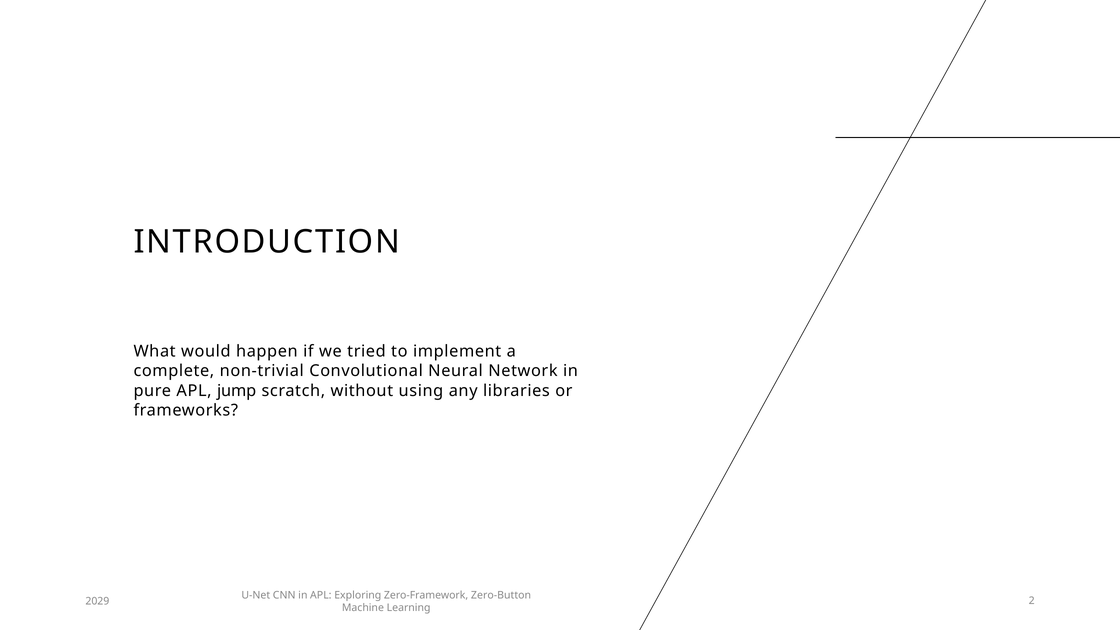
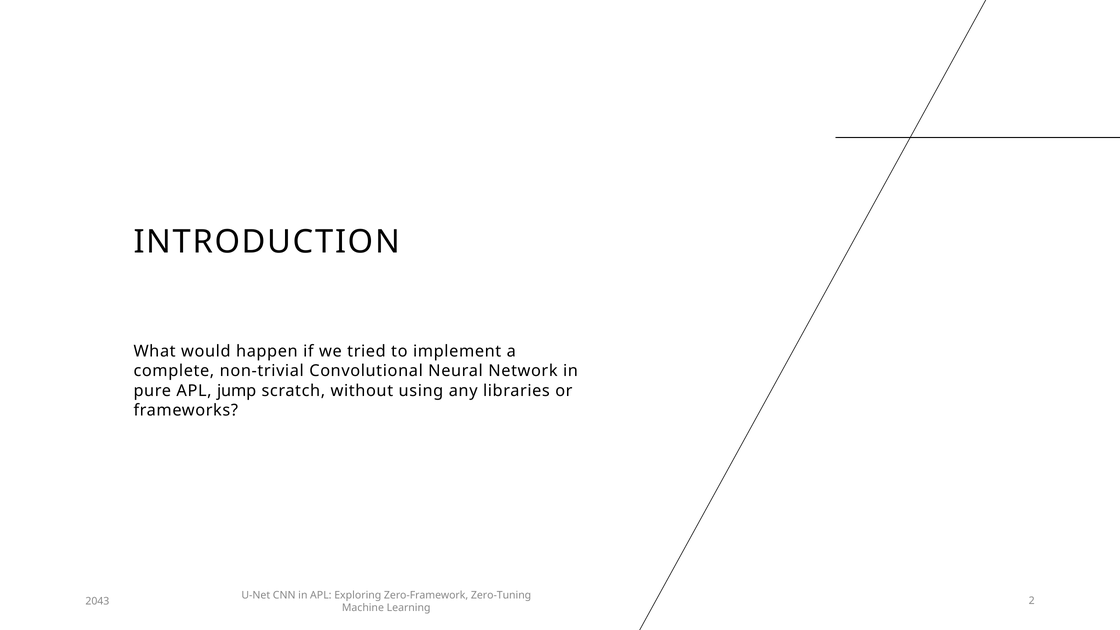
Zero-Button: Zero-Button -> Zero-Tuning
2029: 2029 -> 2043
